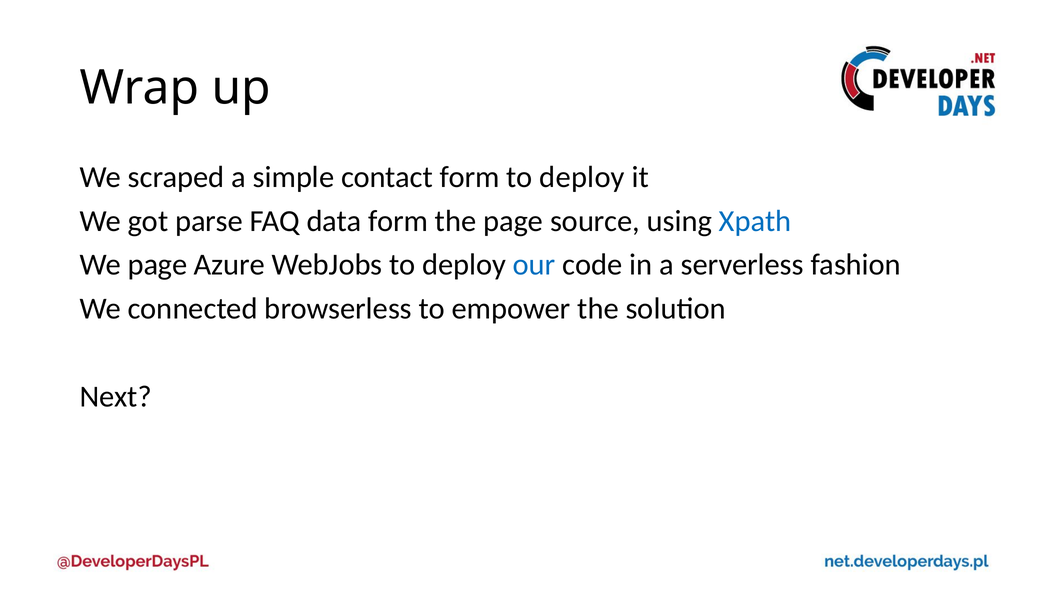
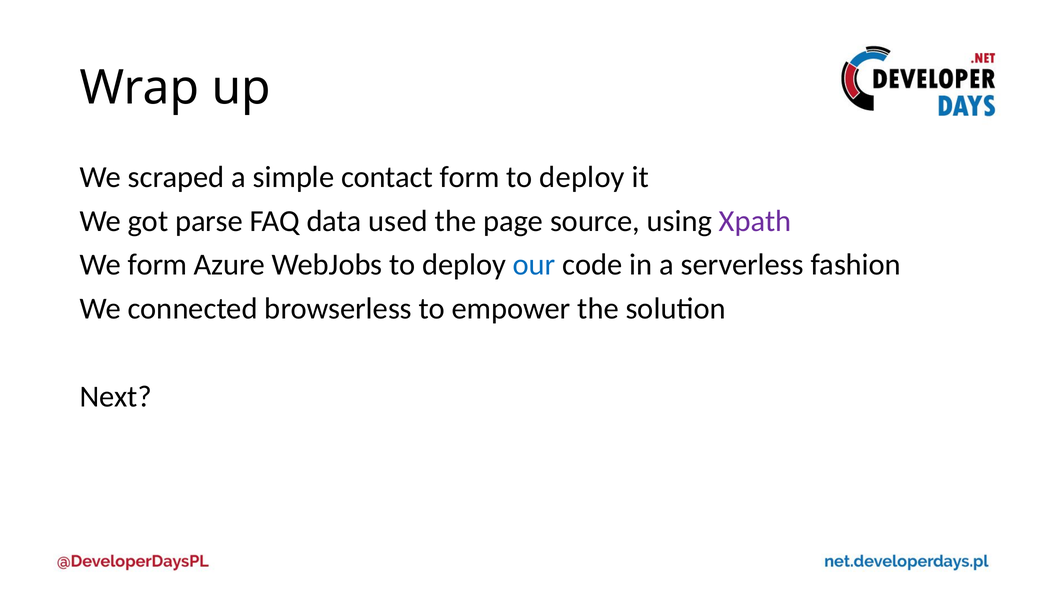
data form: form -> used
Xpath colour: blue -> purple
We page: page -> form
